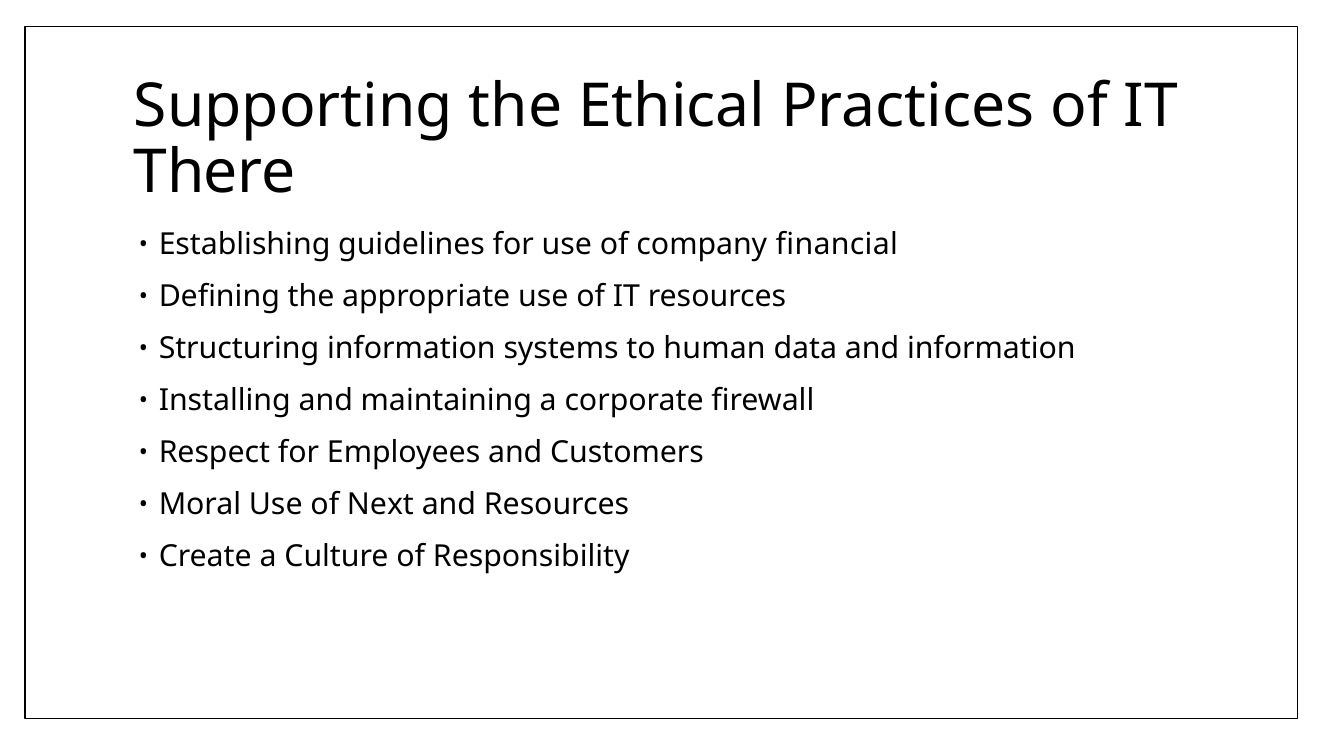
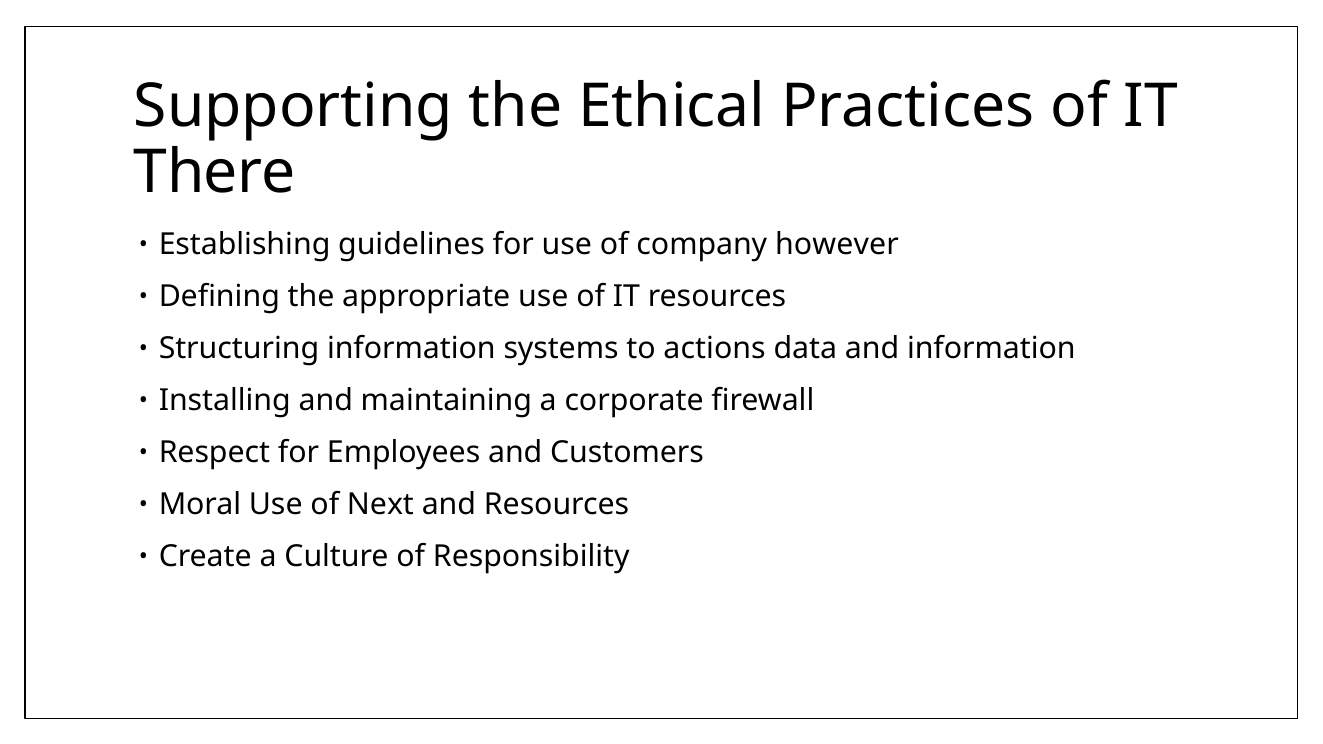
financial: financial -> however
human: human -> actions
